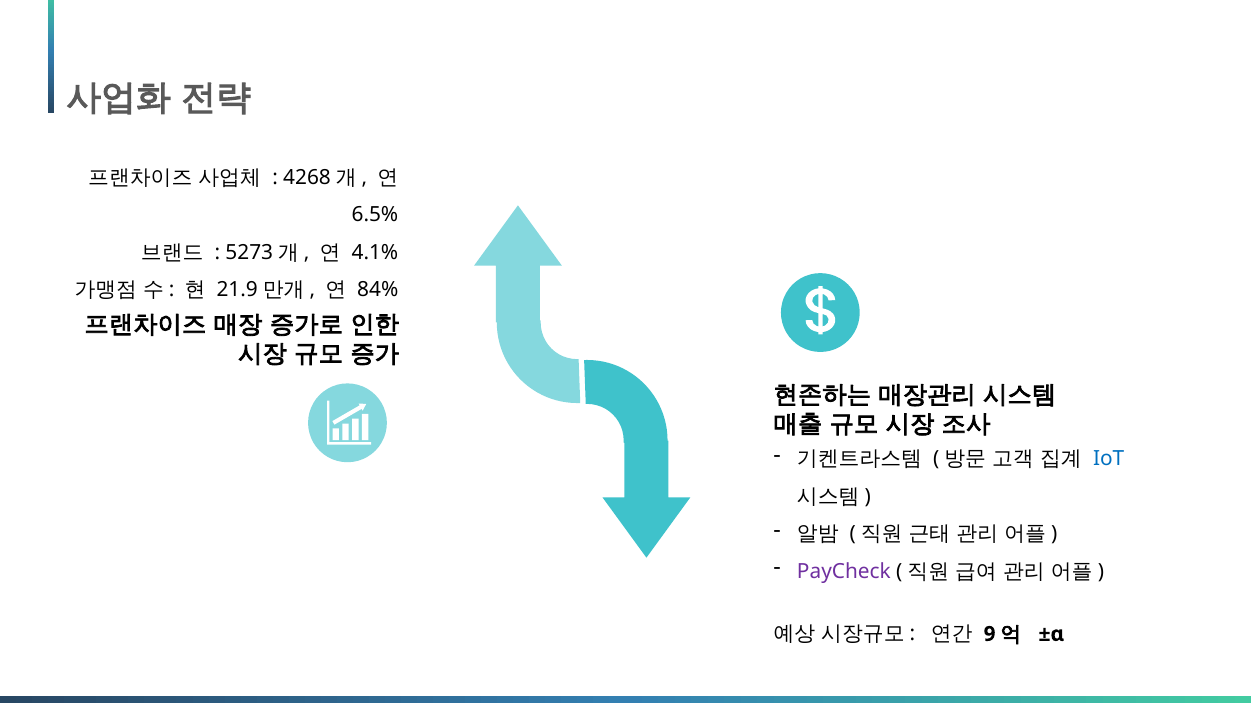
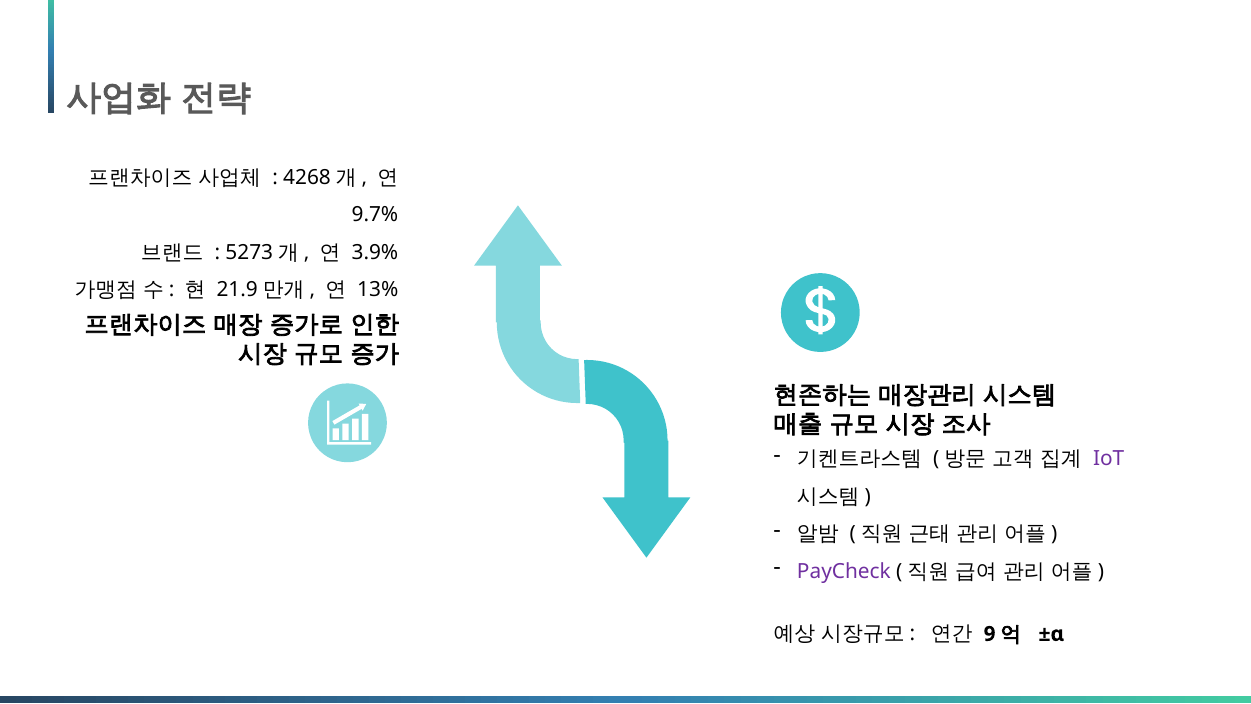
6.5%: 6.5% -> 9.7%
4.1%: 4.1% -> 3.9%
84%: 84% -> 13%
IoT colour: blue -> purple
